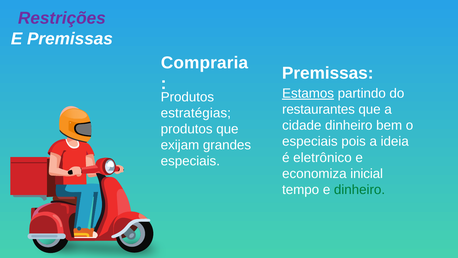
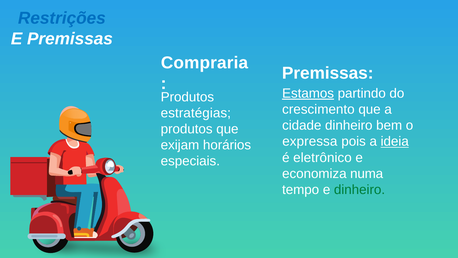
Restrições colour: purple -> blue
restaurantes: restaurantes -> crescimento
especiais at (310, 141): especiais -> expressa
ideia underline: none -> present
grandes: grandes -> horários
inicial: inicial -> numa
